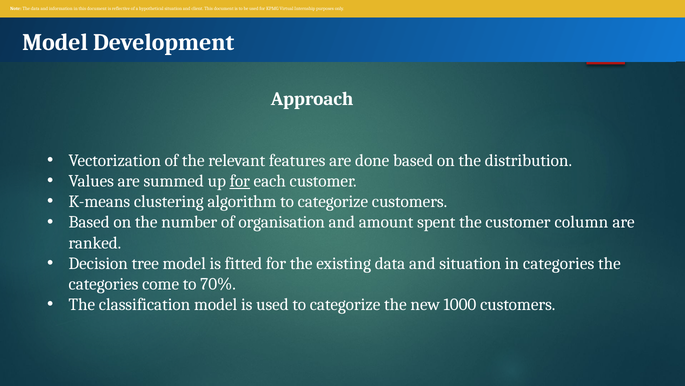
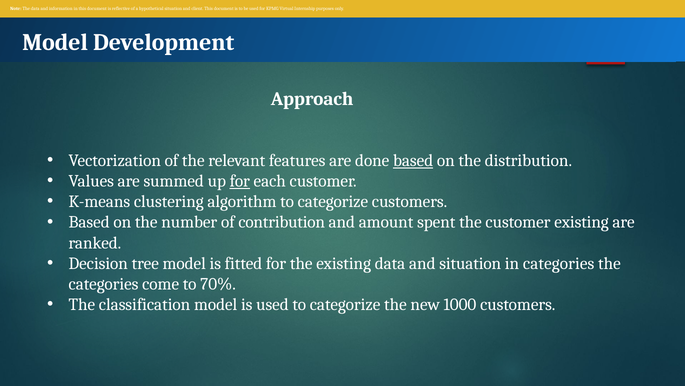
based at (413, 160) underline: none -> present
organisation: organisation -> contribution
customer column: column -> existing
